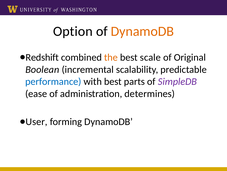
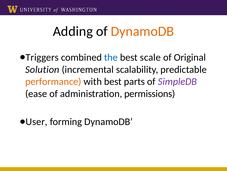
Option: Option -> Adding
Redshift: Redshift -> Triggers
the colour: orange -> blue
Boolean: Boolean -> Solution
performance colour: blue -> orange
determines: determines -> permissions
